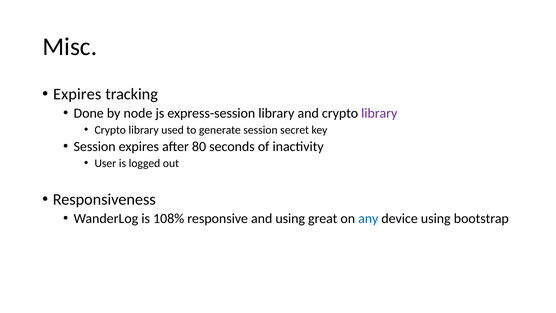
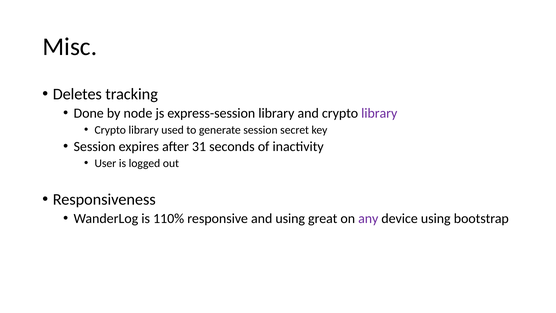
Expires at (77, 94): Expires -> Deletes
80: 80 -> 31
108%: 108% -> 110%
any colour: blue -> purple
